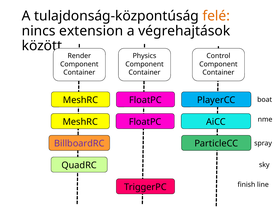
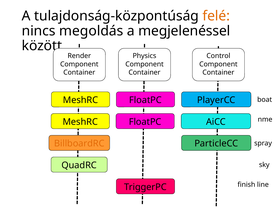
extension: extension -> megoldás
végrehajtások: végrehajtások -> megjelenéssel
BillboardRC colour: purple -> orange
